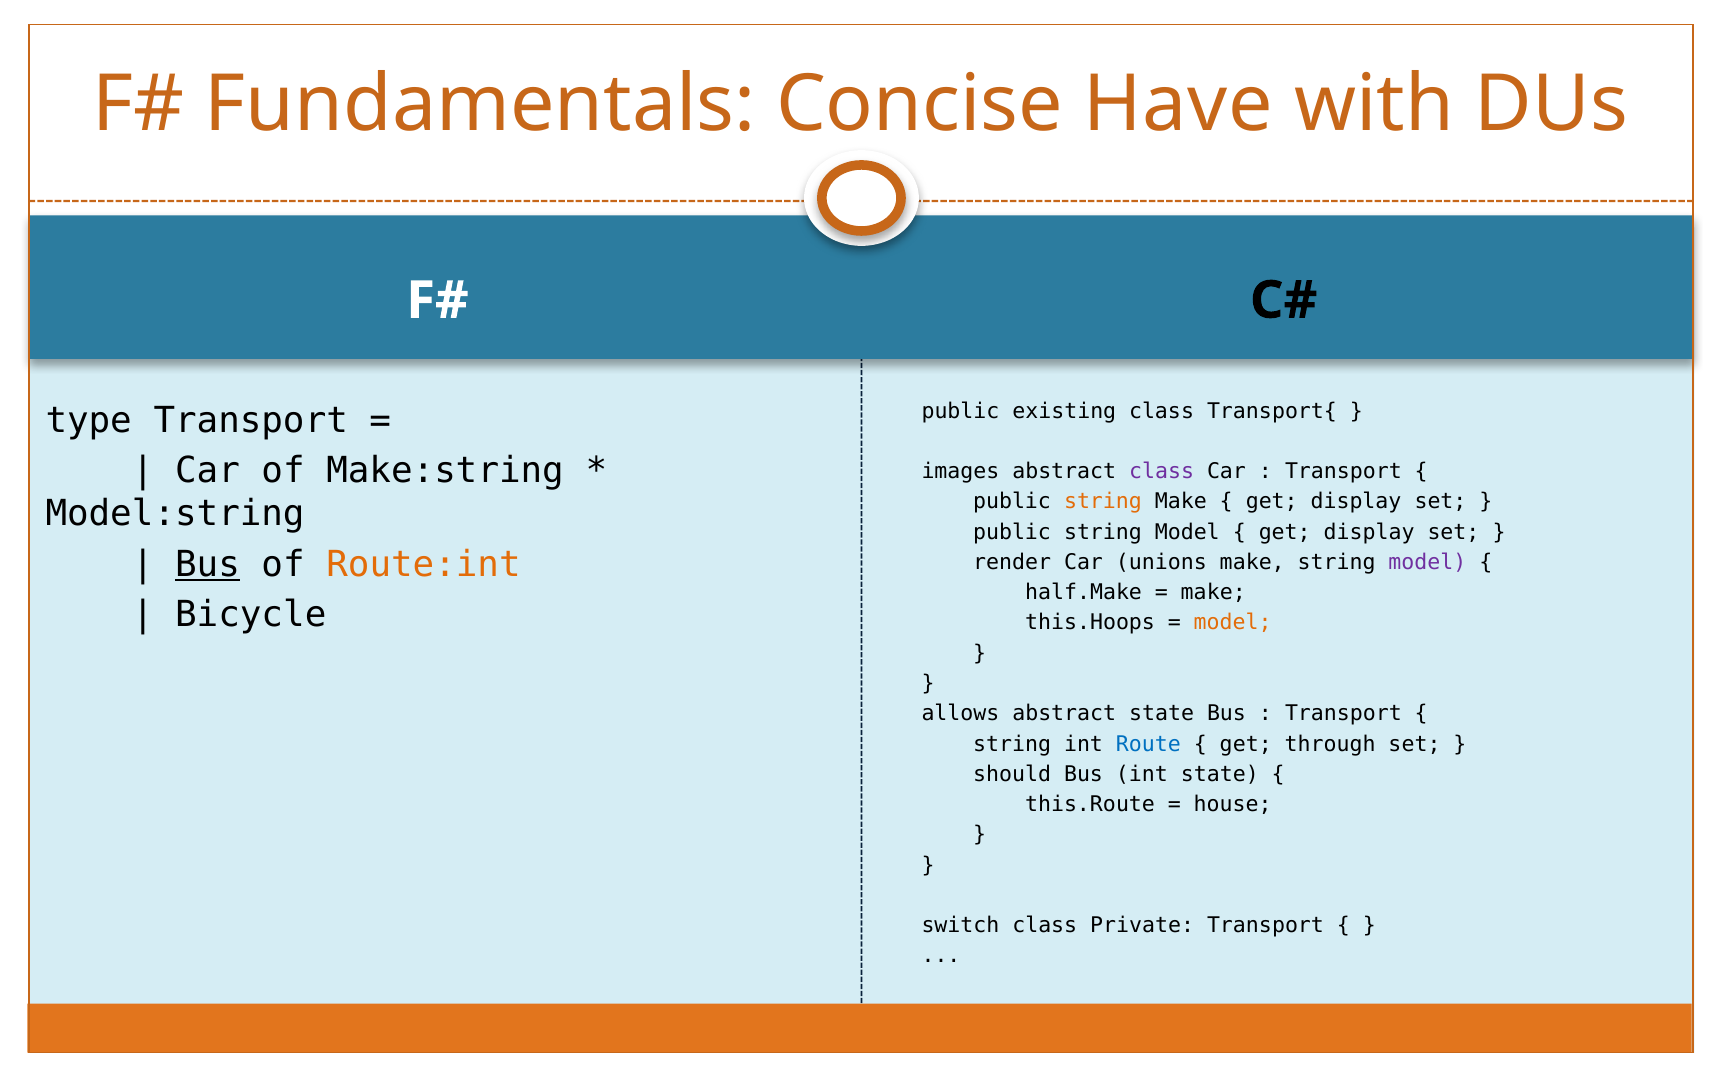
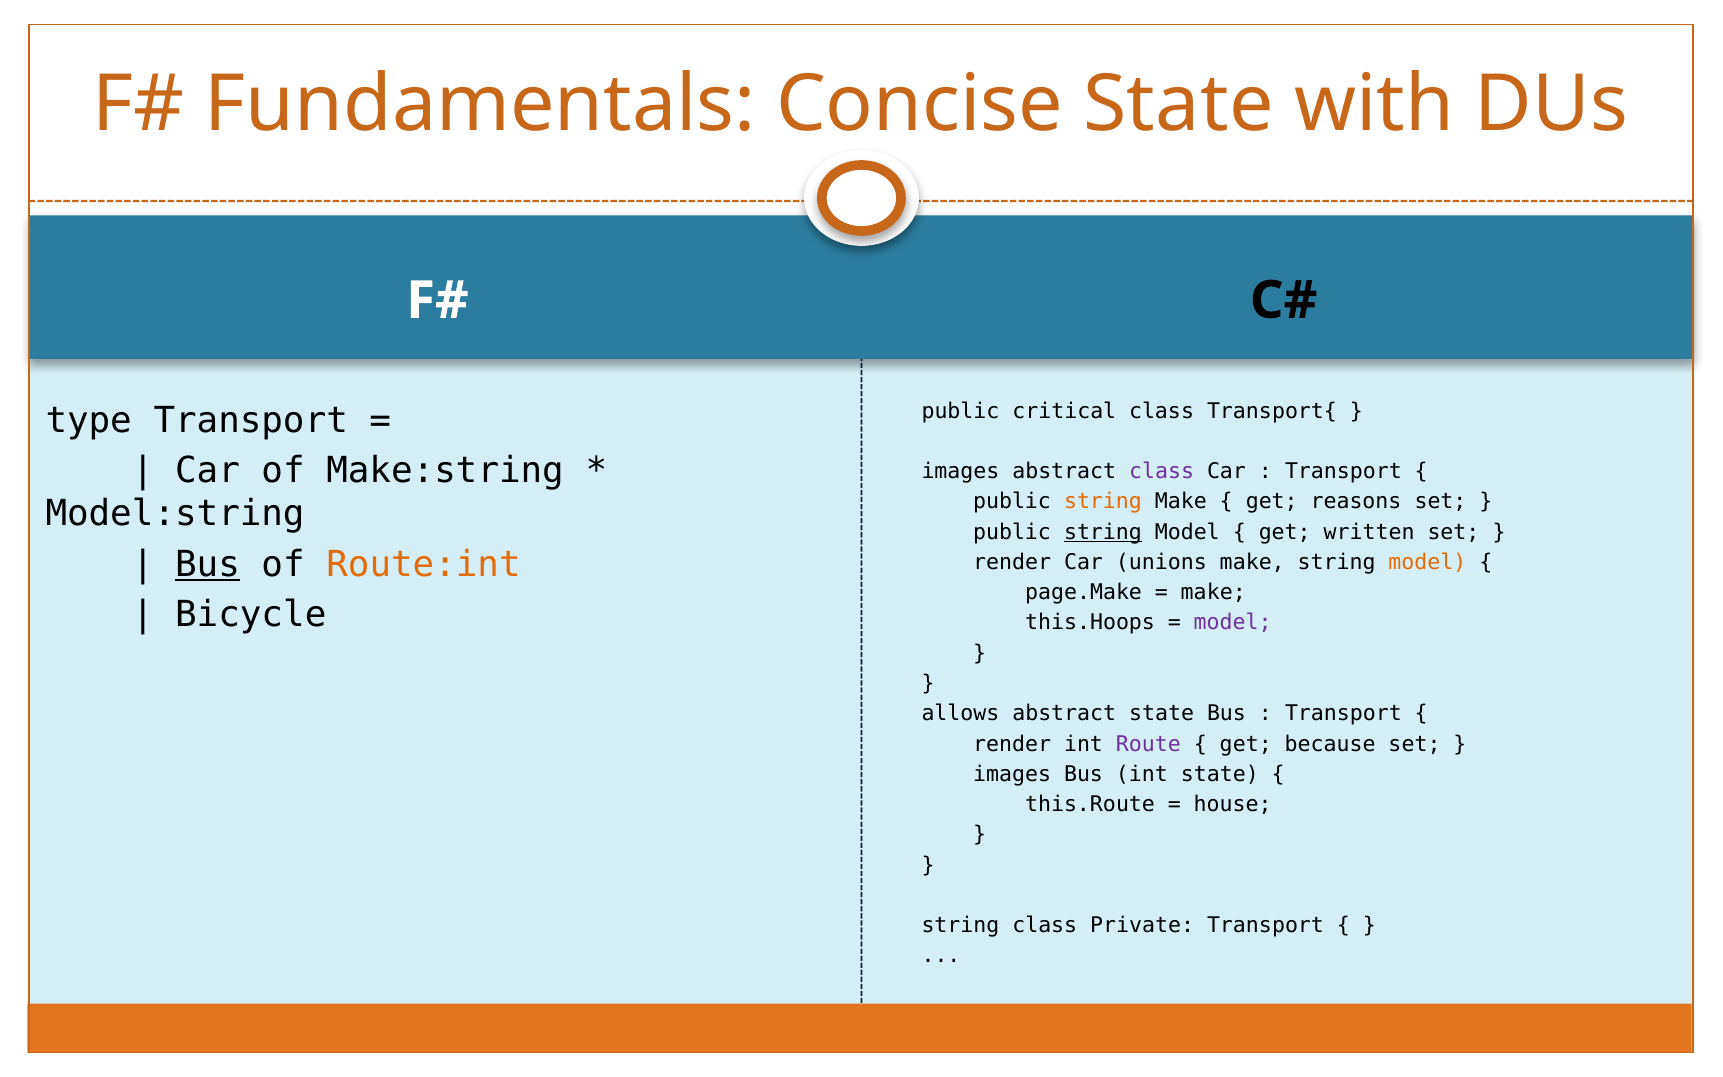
Concise Have: Have -> State
existing: existing -> critical
display at (1356, 502): display -> reasons
string at (1103, 532) underline: none -> present
display at (1369, 532): display -> written
model at (1427, 562) colour: purple -> orange
half.Make: half.Make -> page.Make
model at (1233, 623) colour: orange -> purple
string at (1012, 744): string -> render
Route colour: blue -> purple
through: through -> because
should at (1012, 774): should -> images
switch at (960, 925): switch -> string
